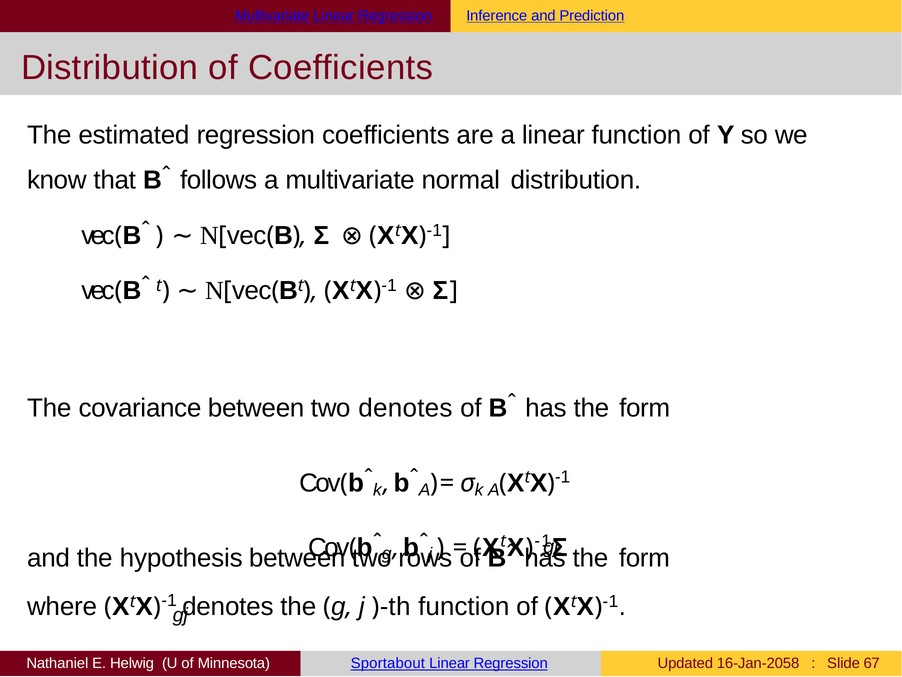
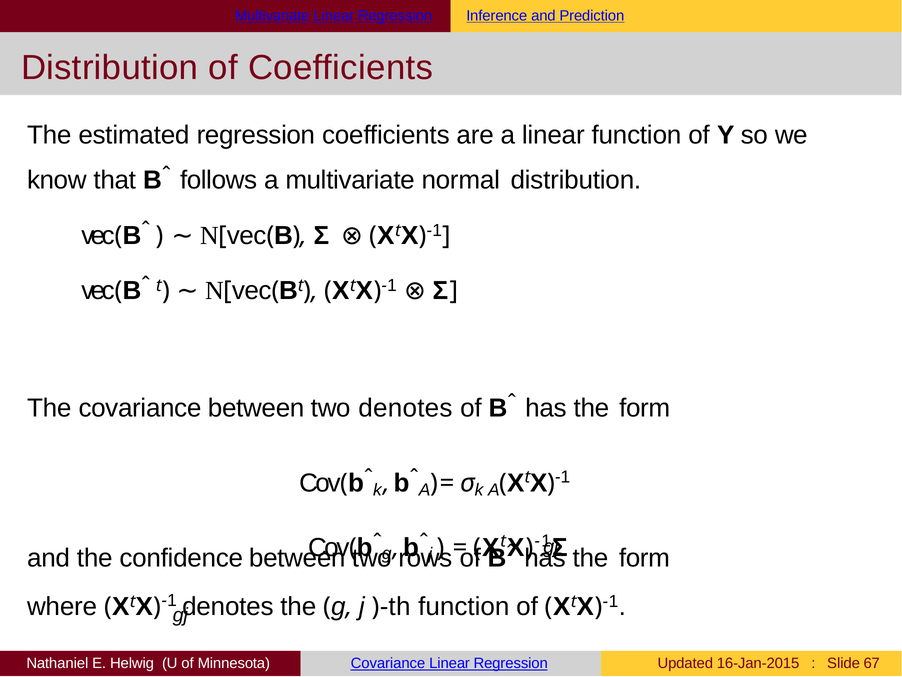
hypothesis: hypothesis -> confidence
Minnesota Sportabout: Sportabout -> Covariance
16-Jan-2058: 16-Jan-2058 -> 16-Jan-2015
